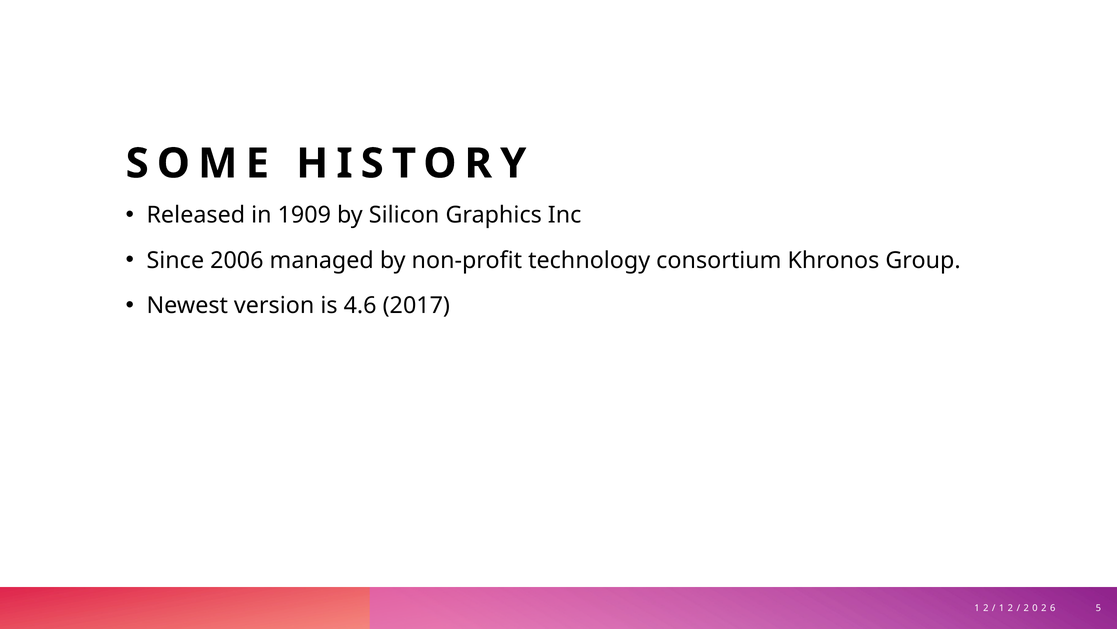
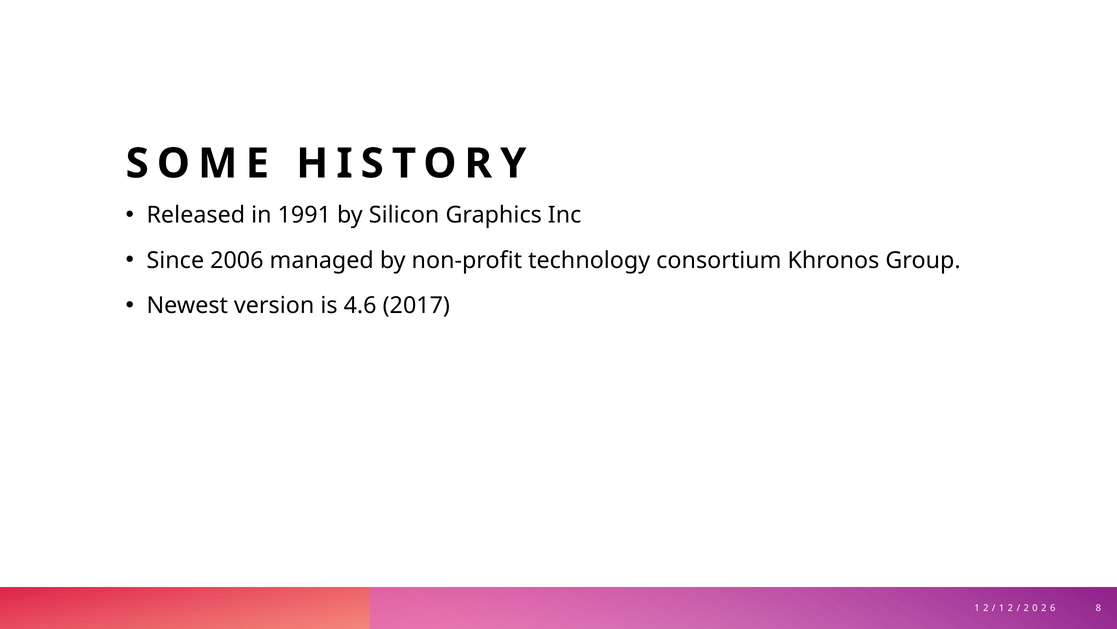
1909: 1909 -> 1991
5: 5 -> 8
